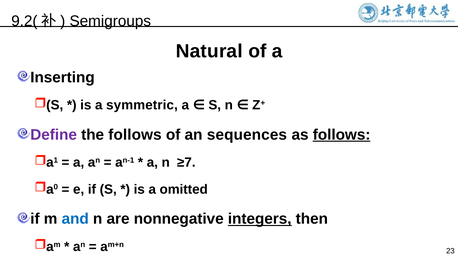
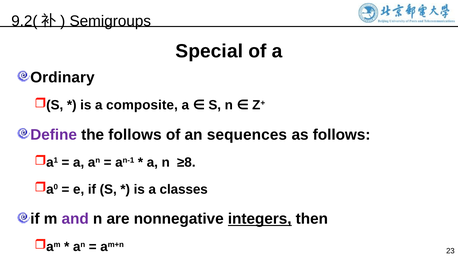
Natural: Natural -> Special
Inserting: Inserting -> Ordinary
symmetric: symmetric -> composite
follows at (342, 134) underline: present -> none
≥7: ≥7 -> ≥8
omitted: omitted -> classes
and colour: blue -> purple
